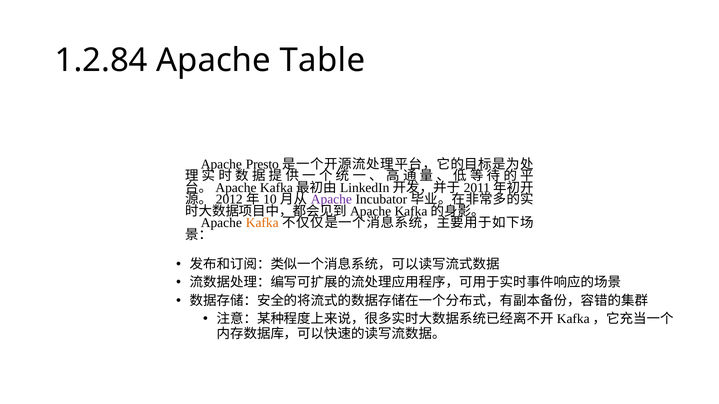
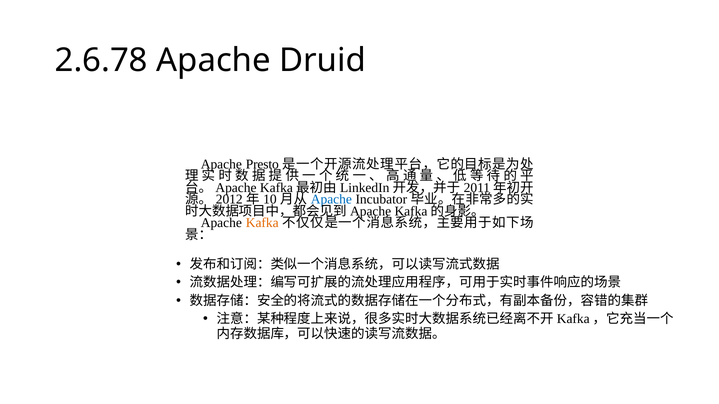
1.2.84: 1.2.84 -> 2.6.78
Table: Table -> Druid
Apache at (331, 200) colour: purple -> blue
